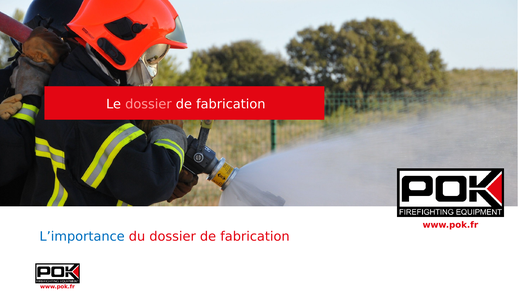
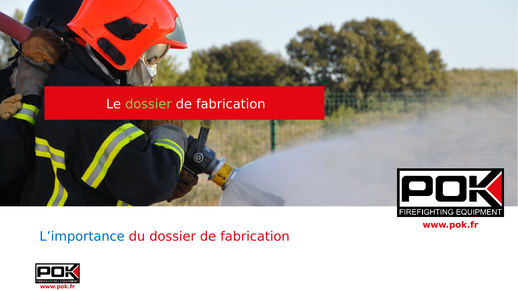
dossier at (148, 104) colour: pink -> light green
